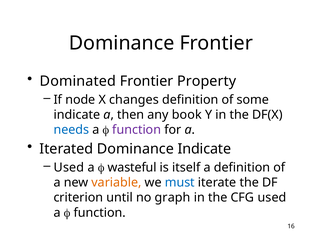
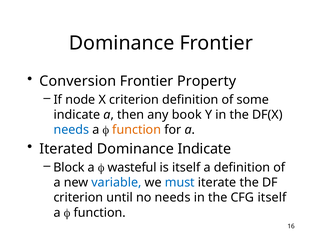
Dominated: Dominated -> Conversion
X changes: changes -> criterion
function at (137, 130) colour: purple -> orange
Used at (69, 167): Used -> Block
variable colour: orange -> blue
no graph: graph -> needs
CFG used: used -> itself
